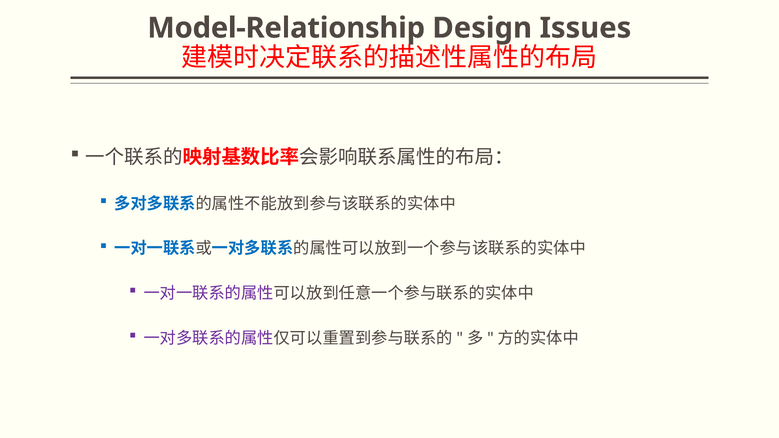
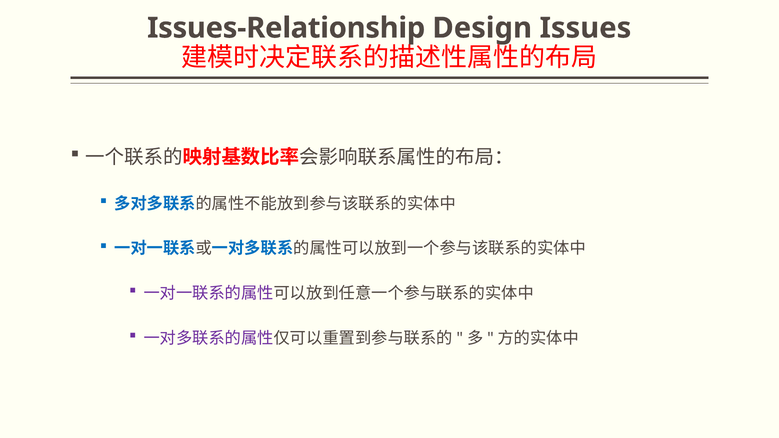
Model-Relationship: Model-Relationship -> Issues-Relationship
